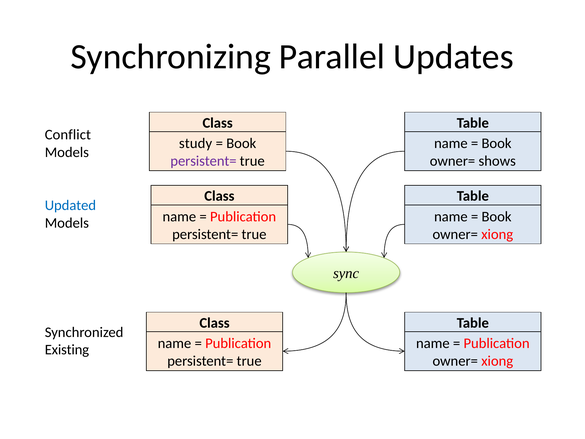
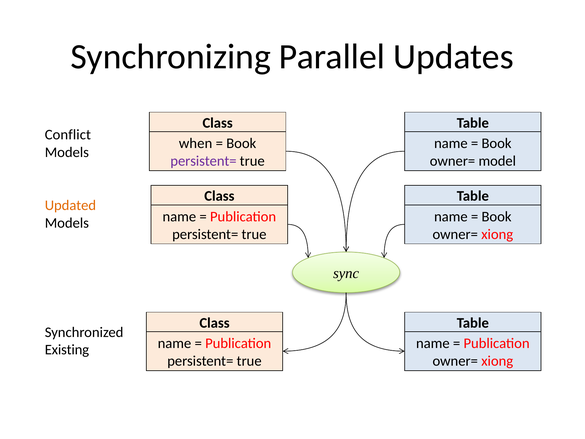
study: study -> when
shows: shows -> model
Updated colour: blue -> orange
